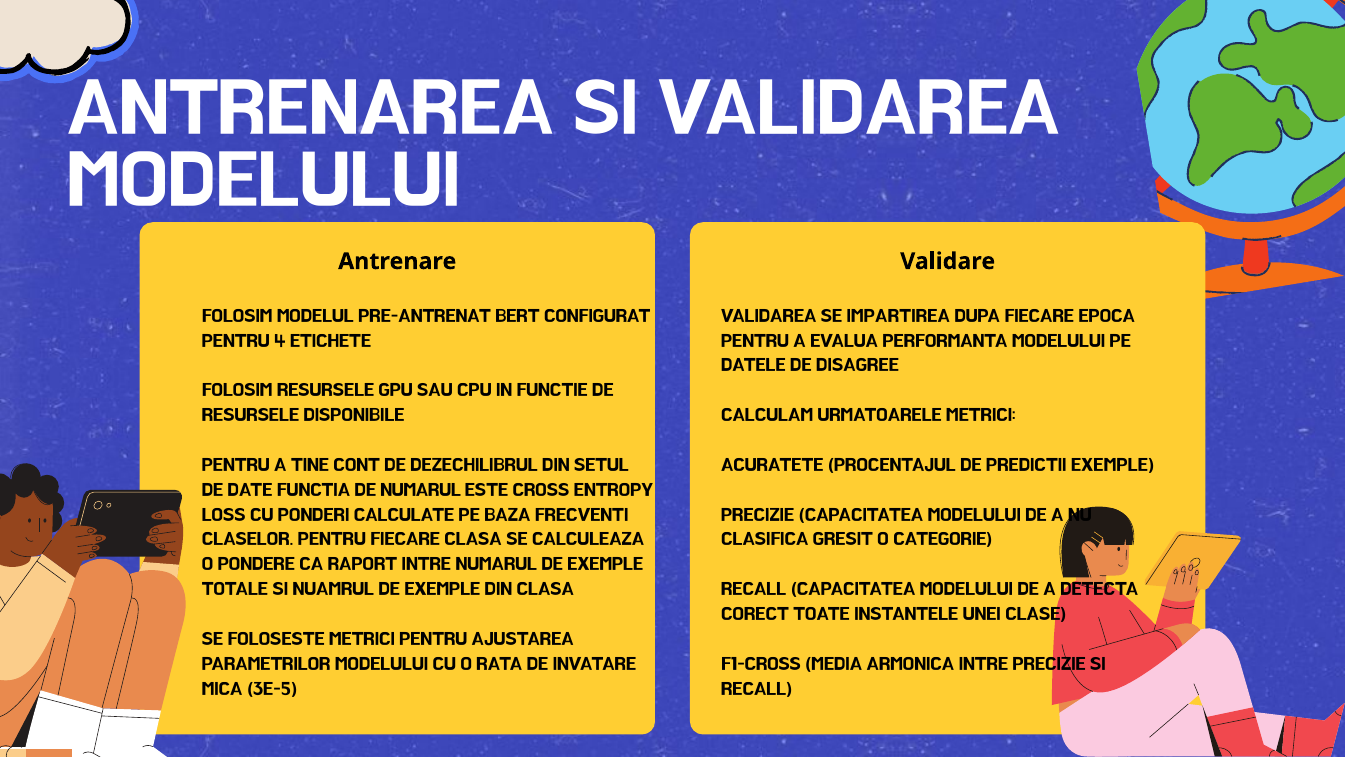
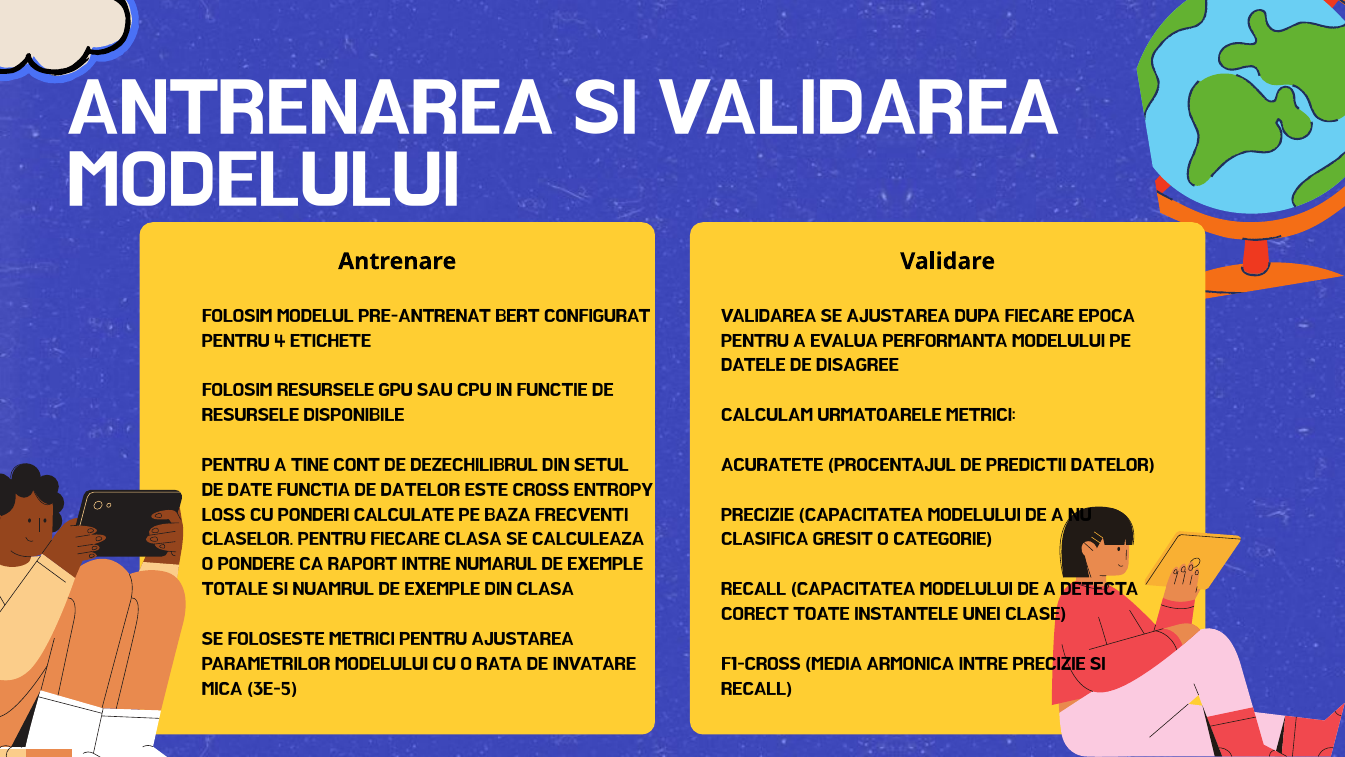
SE IMPARTIREA: IMPARTIREA -> AJUSTAREA
PREDICTII EXEMPLE: EXEMPLE -> DATELOR
DE NUMARUL: NUMARUL -> DATELOR
